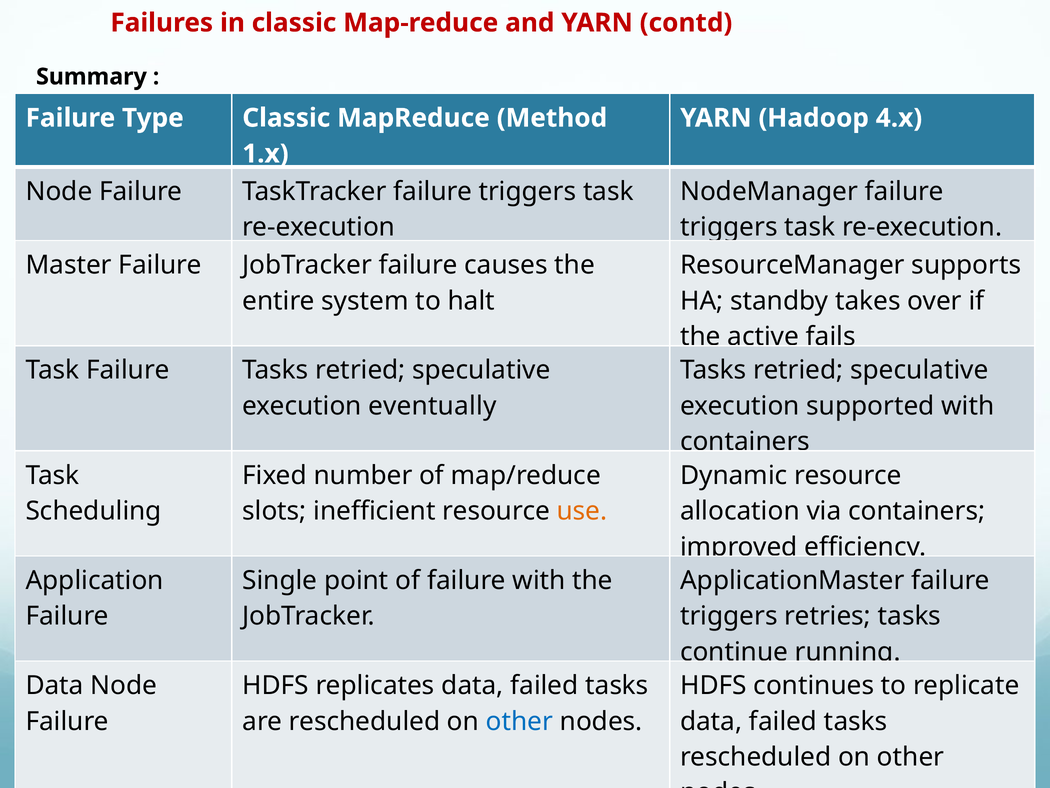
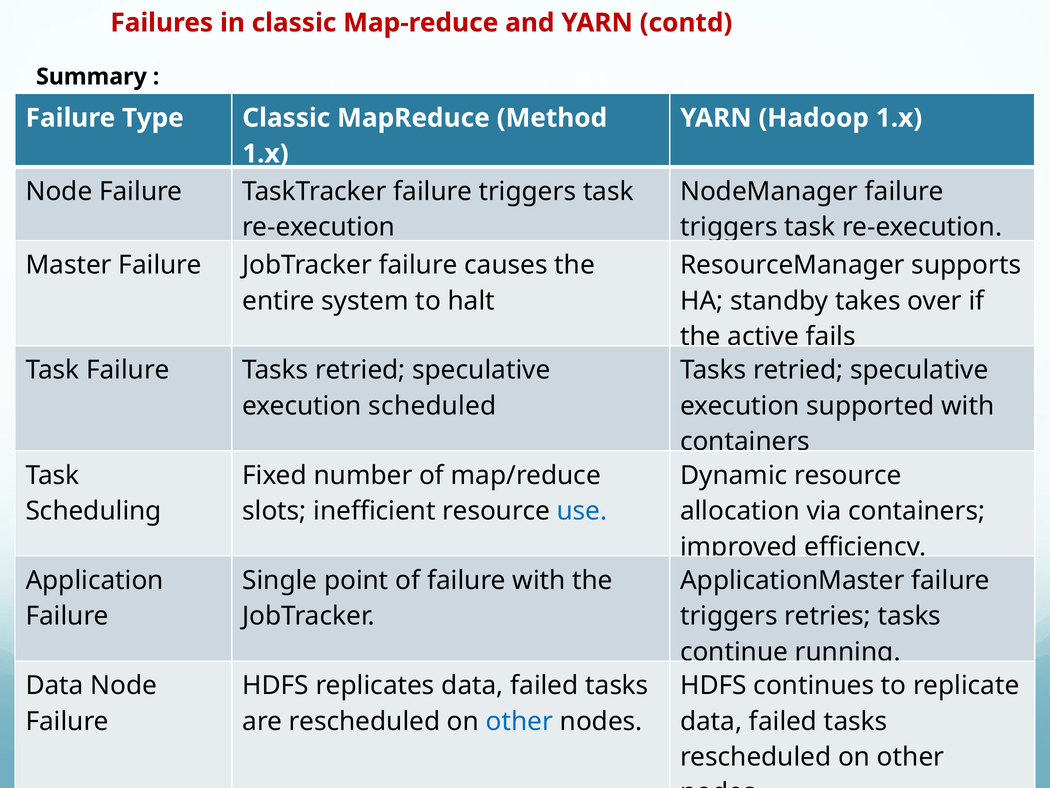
Hadoop 4.x: 4.x -> 1.x
eventually: eventually -> scheduled
use colour: orange -> blue
